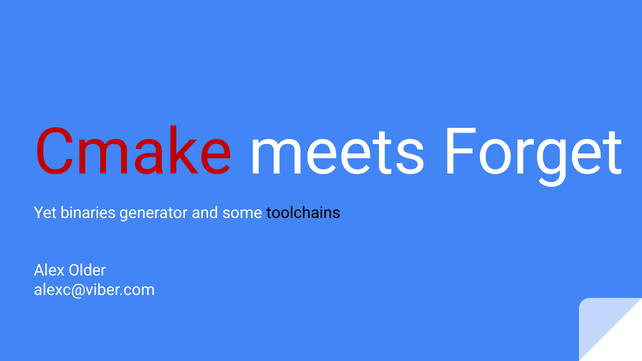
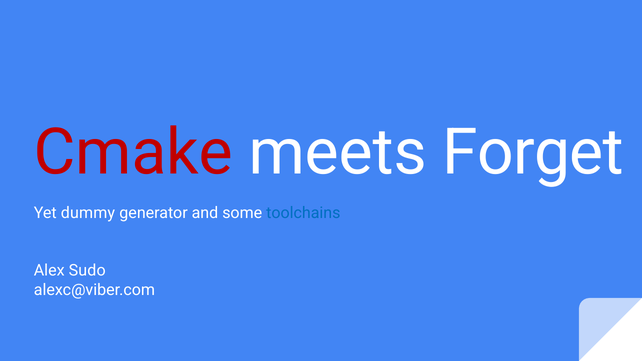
binaries: binaries -> dummy
toolchains colour: black -> blue
Older: Older -> Sudo
